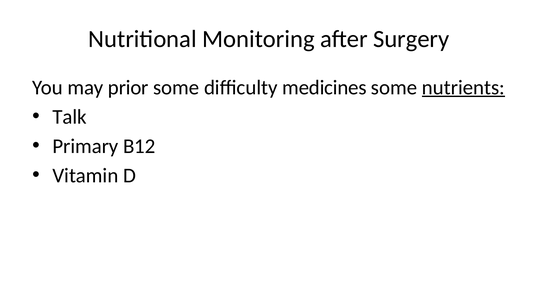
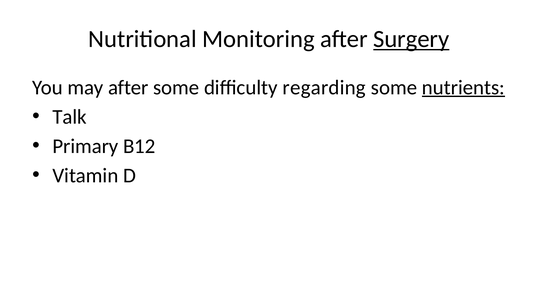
Surgery underline: none -> present
may prior: prior -> after
medicines: medicines -> regarding
